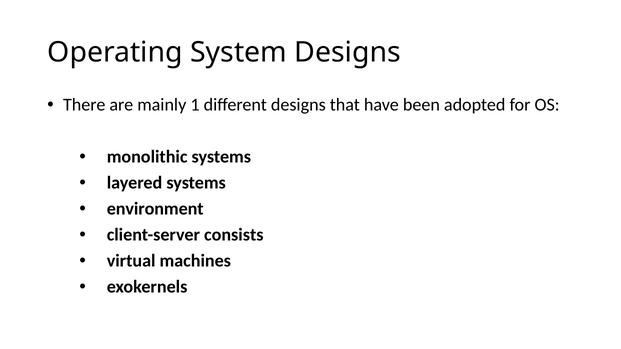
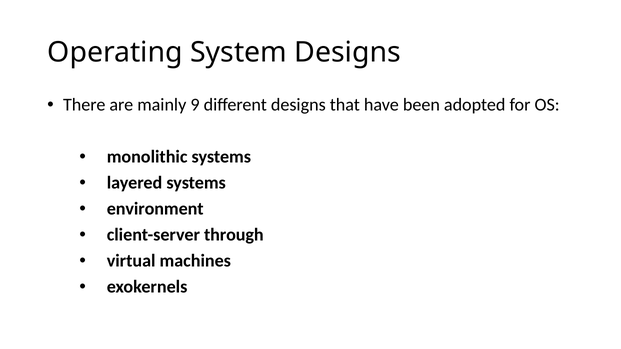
1: 1 -> 9
consists: consists -> through
